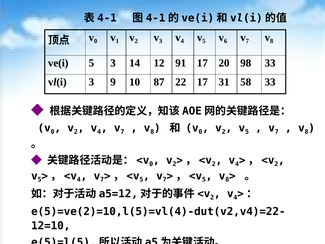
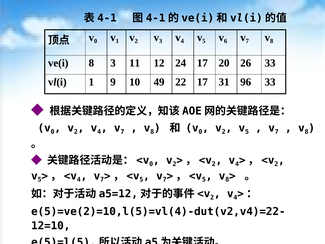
ve(i 5: 5 -> 8
14: 14 -> 11
91: 91 -> 24
98: 98 -> 26
vl(i 3: 3 -> 1
87: 87 -> 49
58: 58 -> 96
